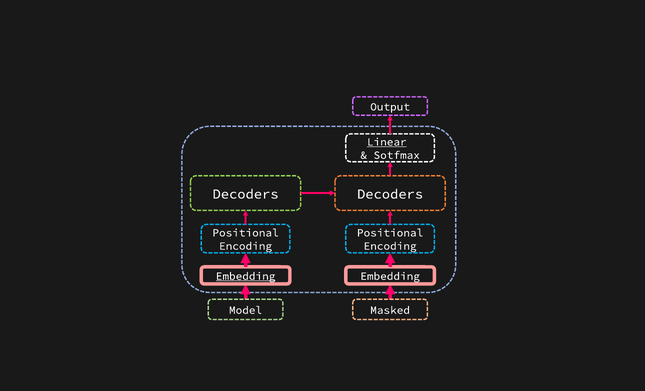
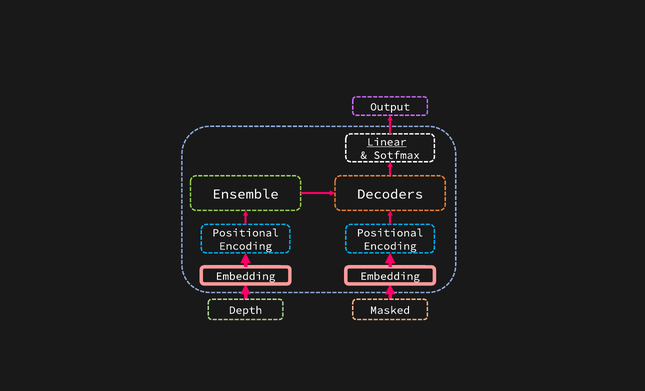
Decoders at (246, 194): Decoders -> Ensemble
Embedding at (246, 276) underline: present -> none
Model: Model -> Depth
